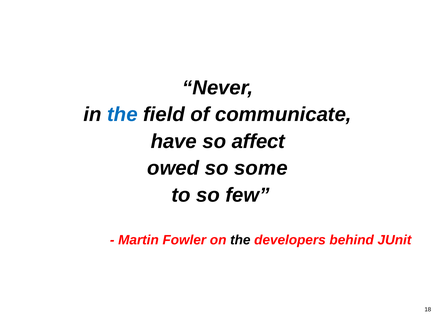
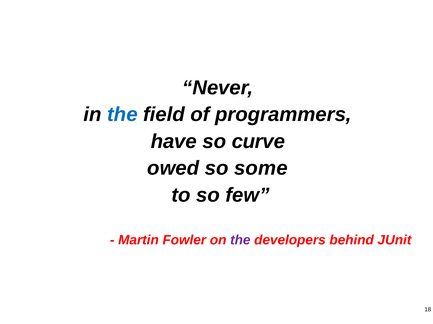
communicate: communicate -> programmers
affect: affect -> curve
the at (240, 241) colour: black -> purple
